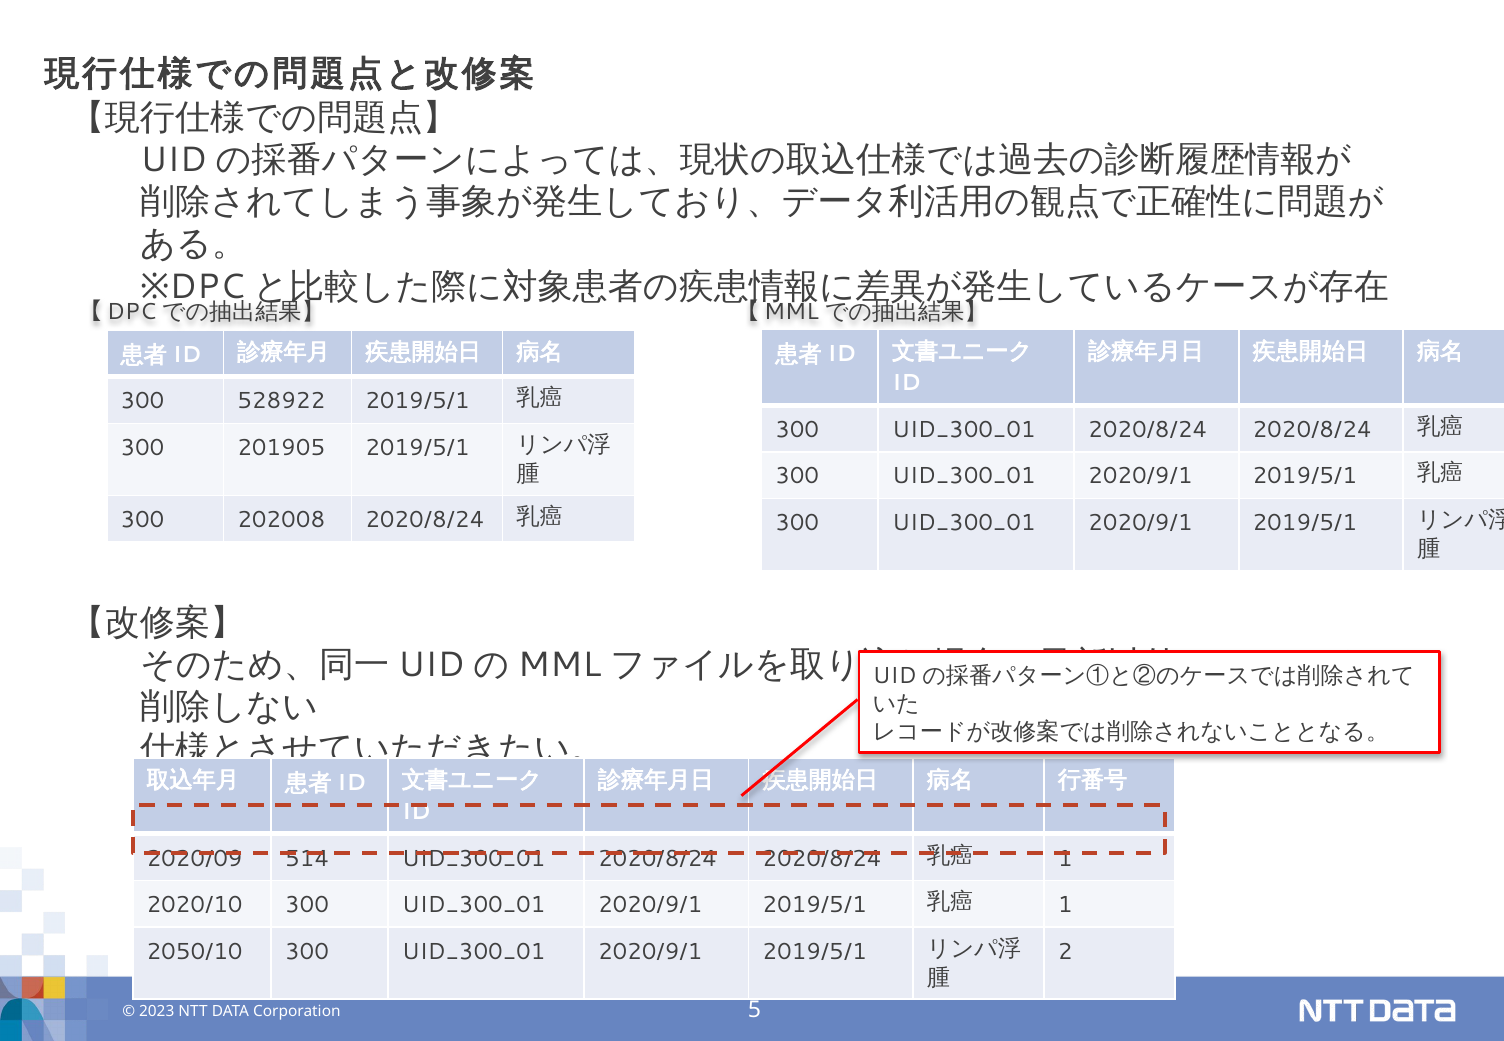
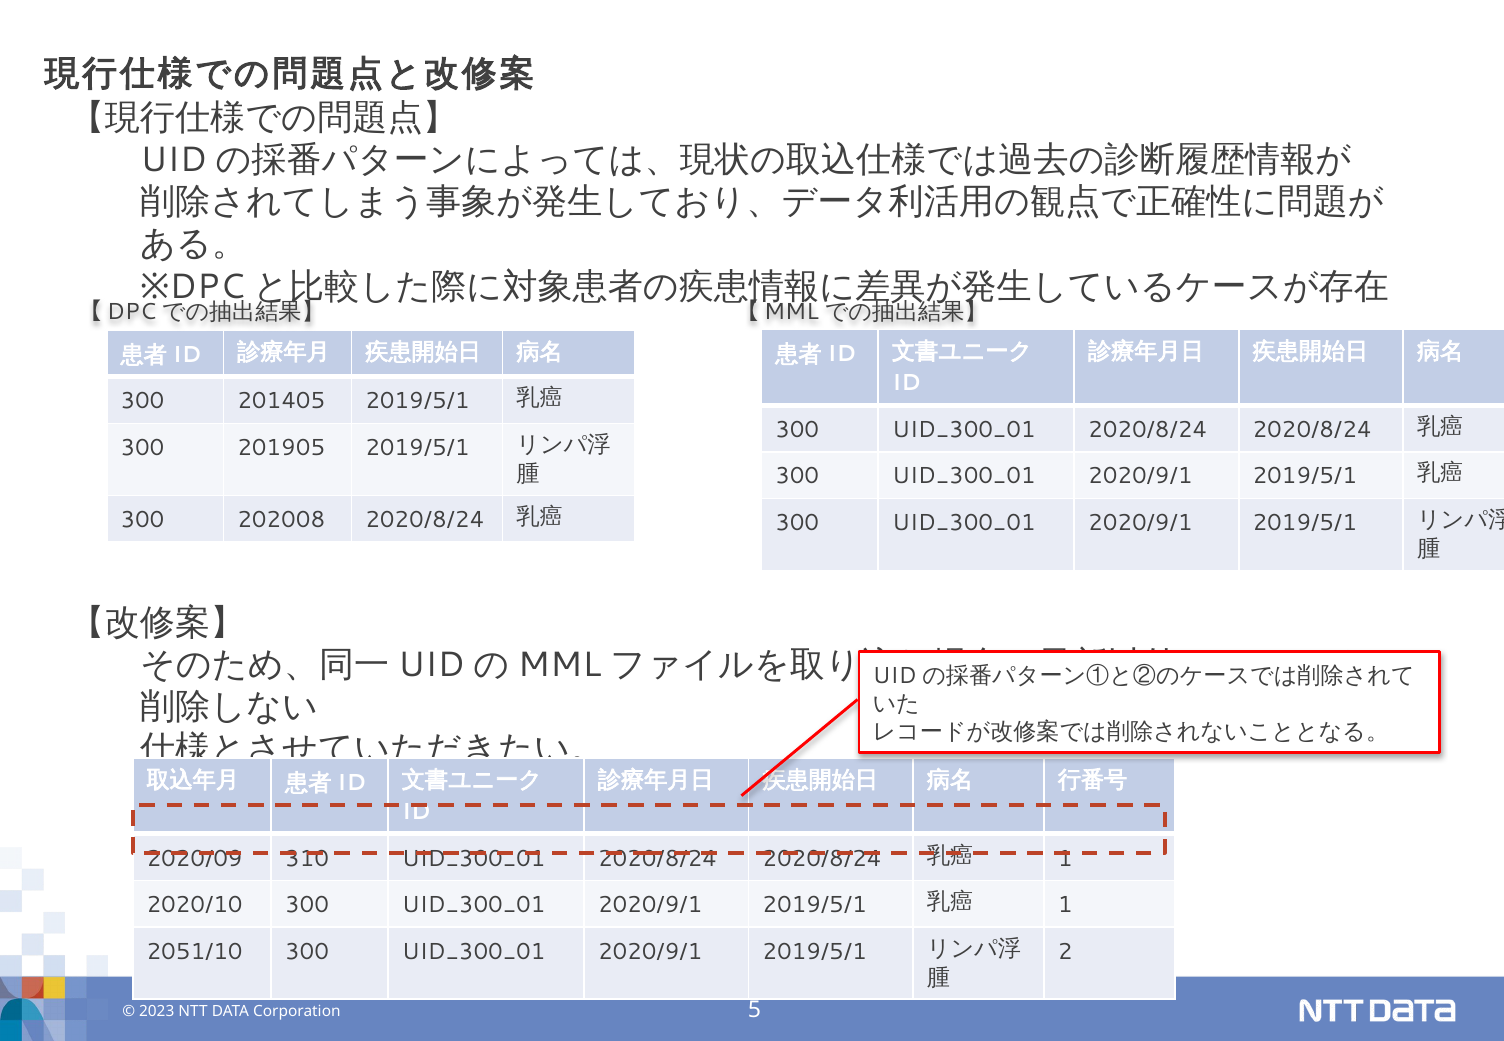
528922: 528922 -> 201405
514: 514 -> 310
2050/10: 2050/10 -> 2051/10
